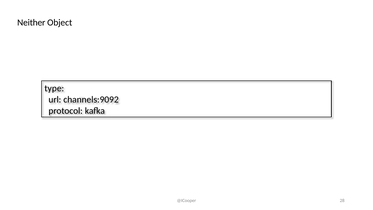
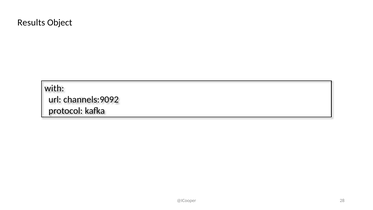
Neither: Neither -> Results
type: type -> with
